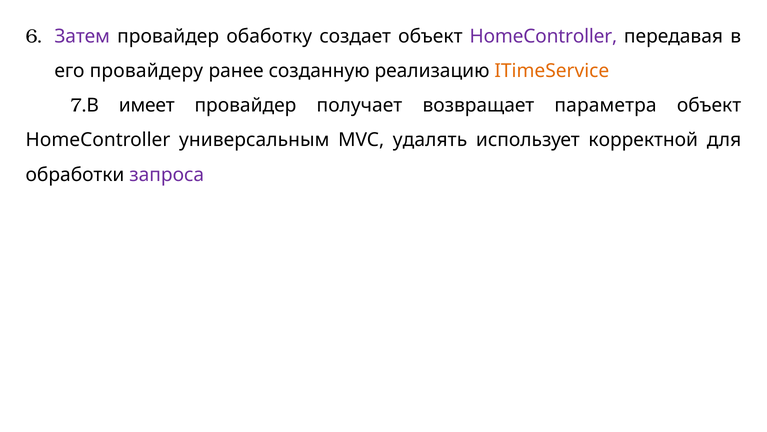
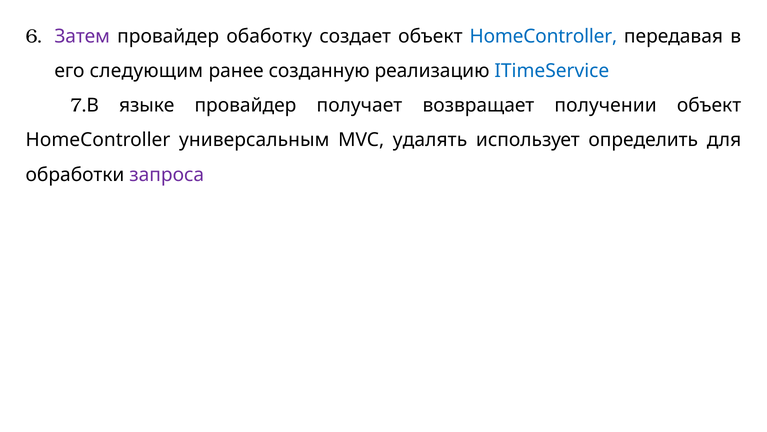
HomeController at (543, 36) colour: purple -> blue
провайдеру: провайдеру -> следующим
ITimeService colour: orange -> blue
имеет: имеет -> языке
параметра: параметра -> получении
корректной: корректной -> определить
